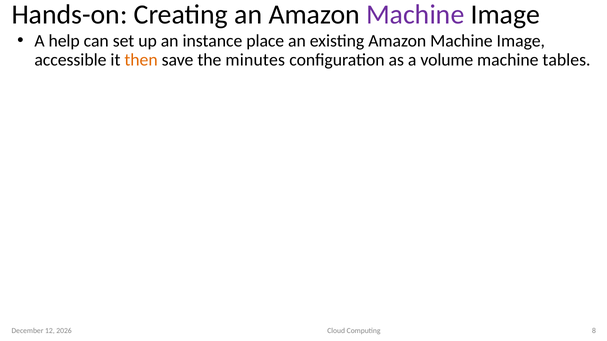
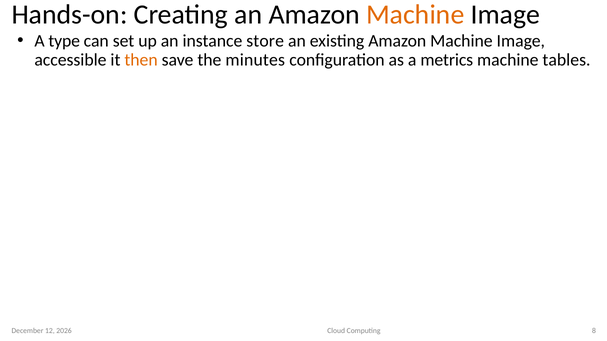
Machine at (415, 14) colour: purple -> orange
help: help -> type
place: place -> store
volume: volume -> metrics
